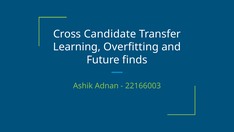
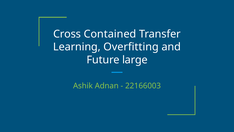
Candidate: Candidate -> Contained
finds: finds -> large
